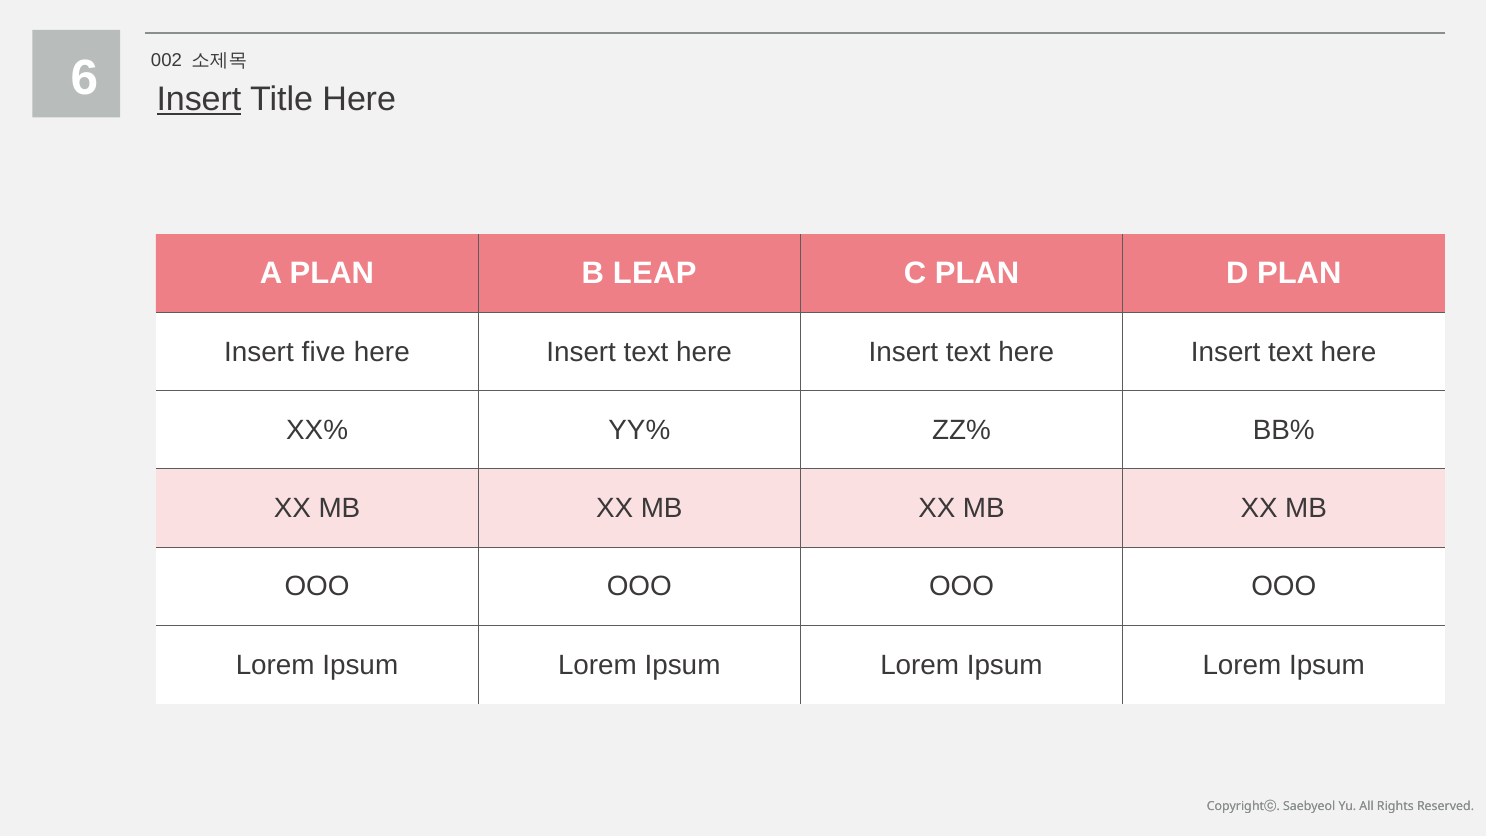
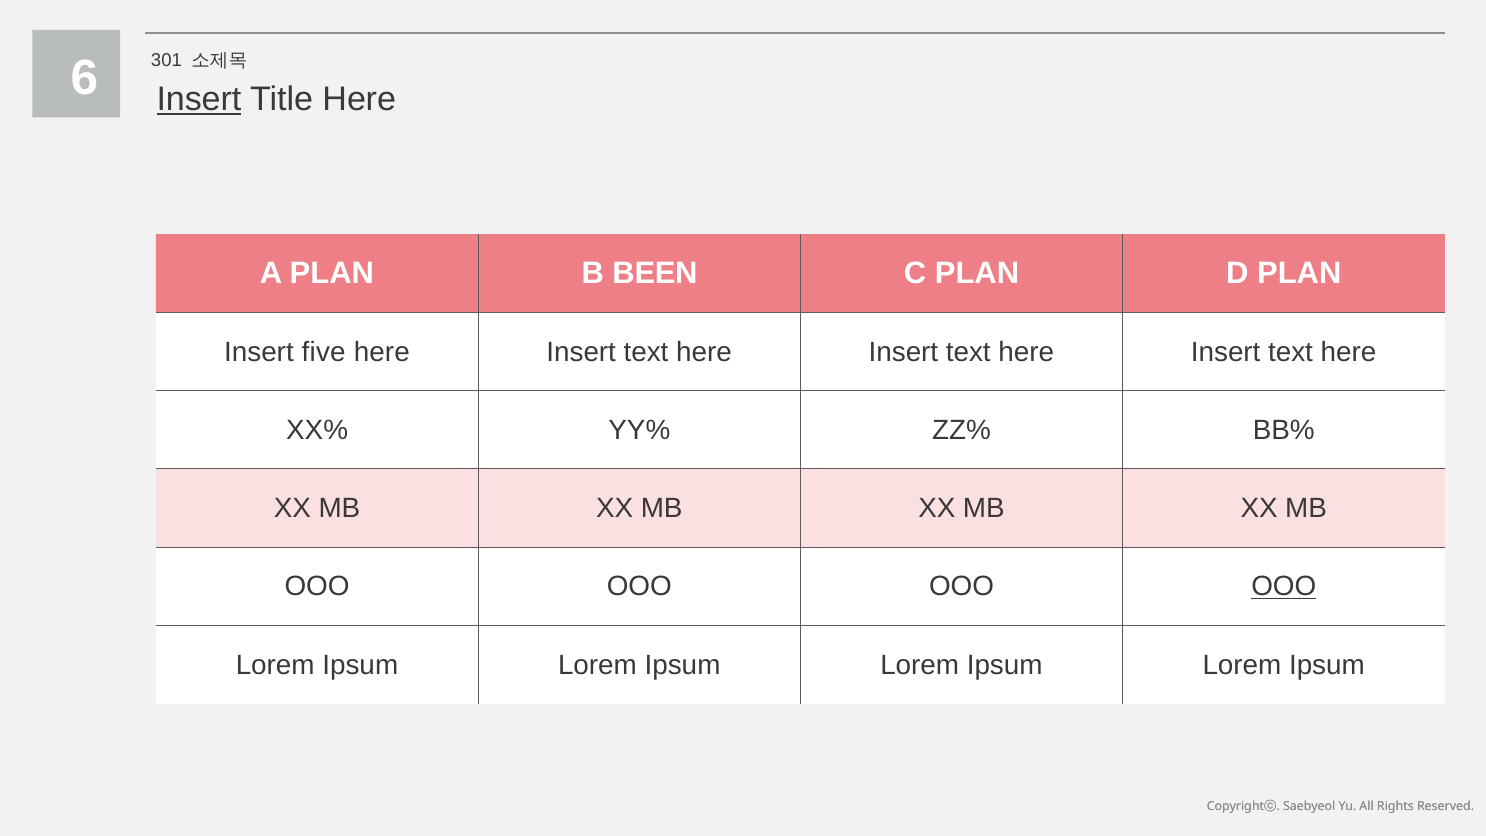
002: 002 -> 301
LEAP: LEAP -> BEEN
OOO at (1284, 587) underline: none -> present
